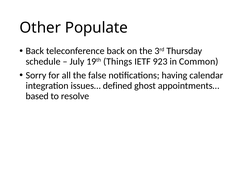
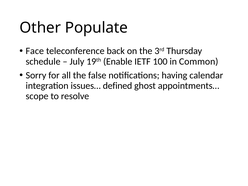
Back at (35, 51): Back -> Face
Things: Things -> Enable
923: 923 -> 100
based: based -> scope
